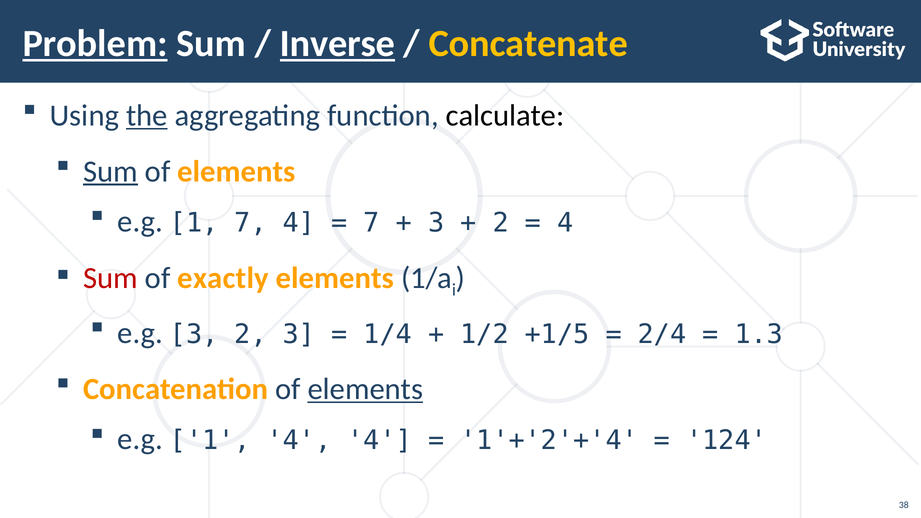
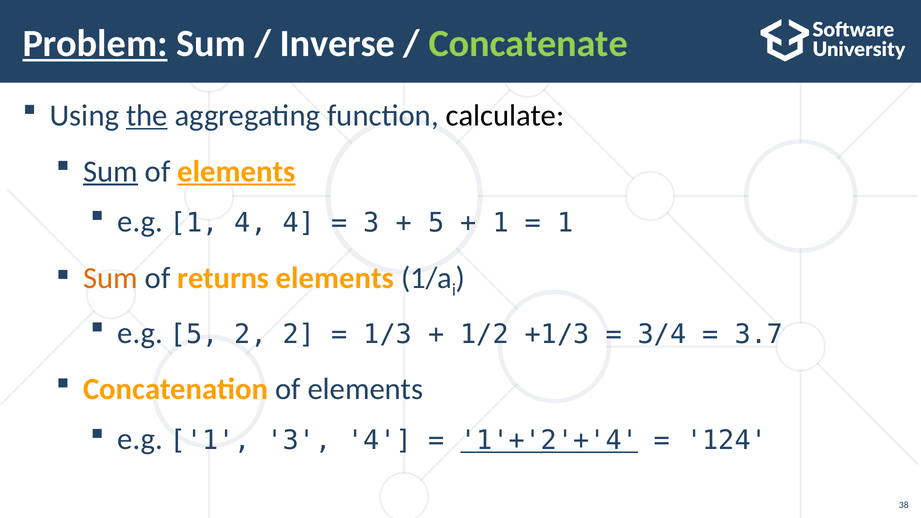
Inverse underline: present -> none
Concatenate colour: yellow -> light green
elements at (236, 171) underline: none -> present
1 7: 7 -> 4
7 at (372, 223): 7 -> 3
3 at (436, 223): 3 -> 5
2 at (501, 223): 2 -> 1
4 at (565, 223): 4 -> 1
Sum at (111, 278) colour: red -> orange
exactly: exactly -> returns
e.g 3: 3 -> 5
2 3: 3 -> 2
1/4: 1/4 -> 1/3
+1/5: +1/5 -> +1/3
2/4: 2/4 -> 3/4
1.3: 1.3 -> 3.7
elements at (365, 389) underline: present -> none
1 4: 4 -> 3
1'+'2'+'4 underline: none -> present
